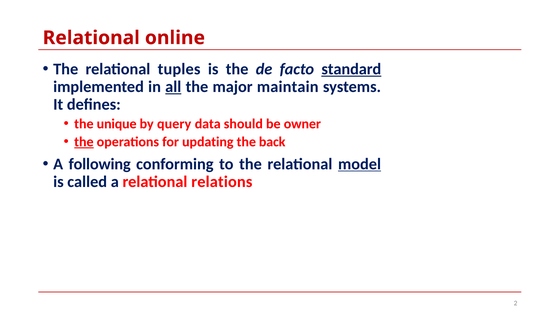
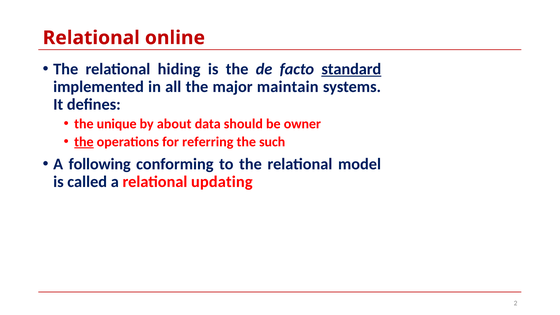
tuples: tuples -> hiding
all underline: present -> none
query: query -> about
updating: updating -> referring
back: back -> such
model underline: present -> none
relations: relations -> updating
